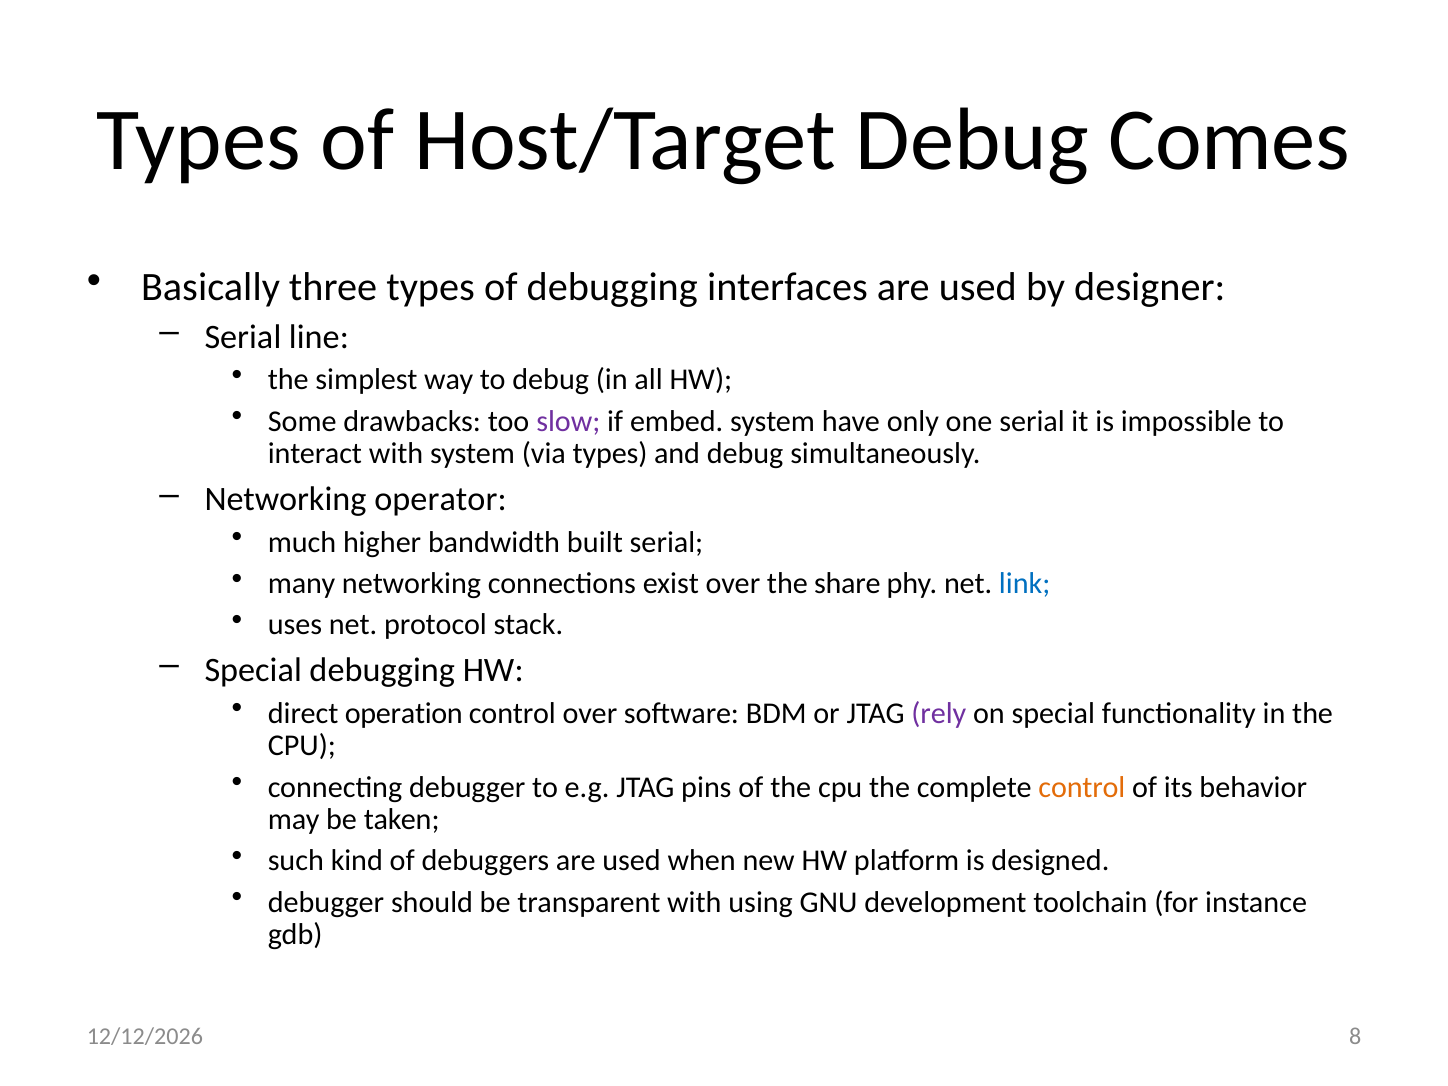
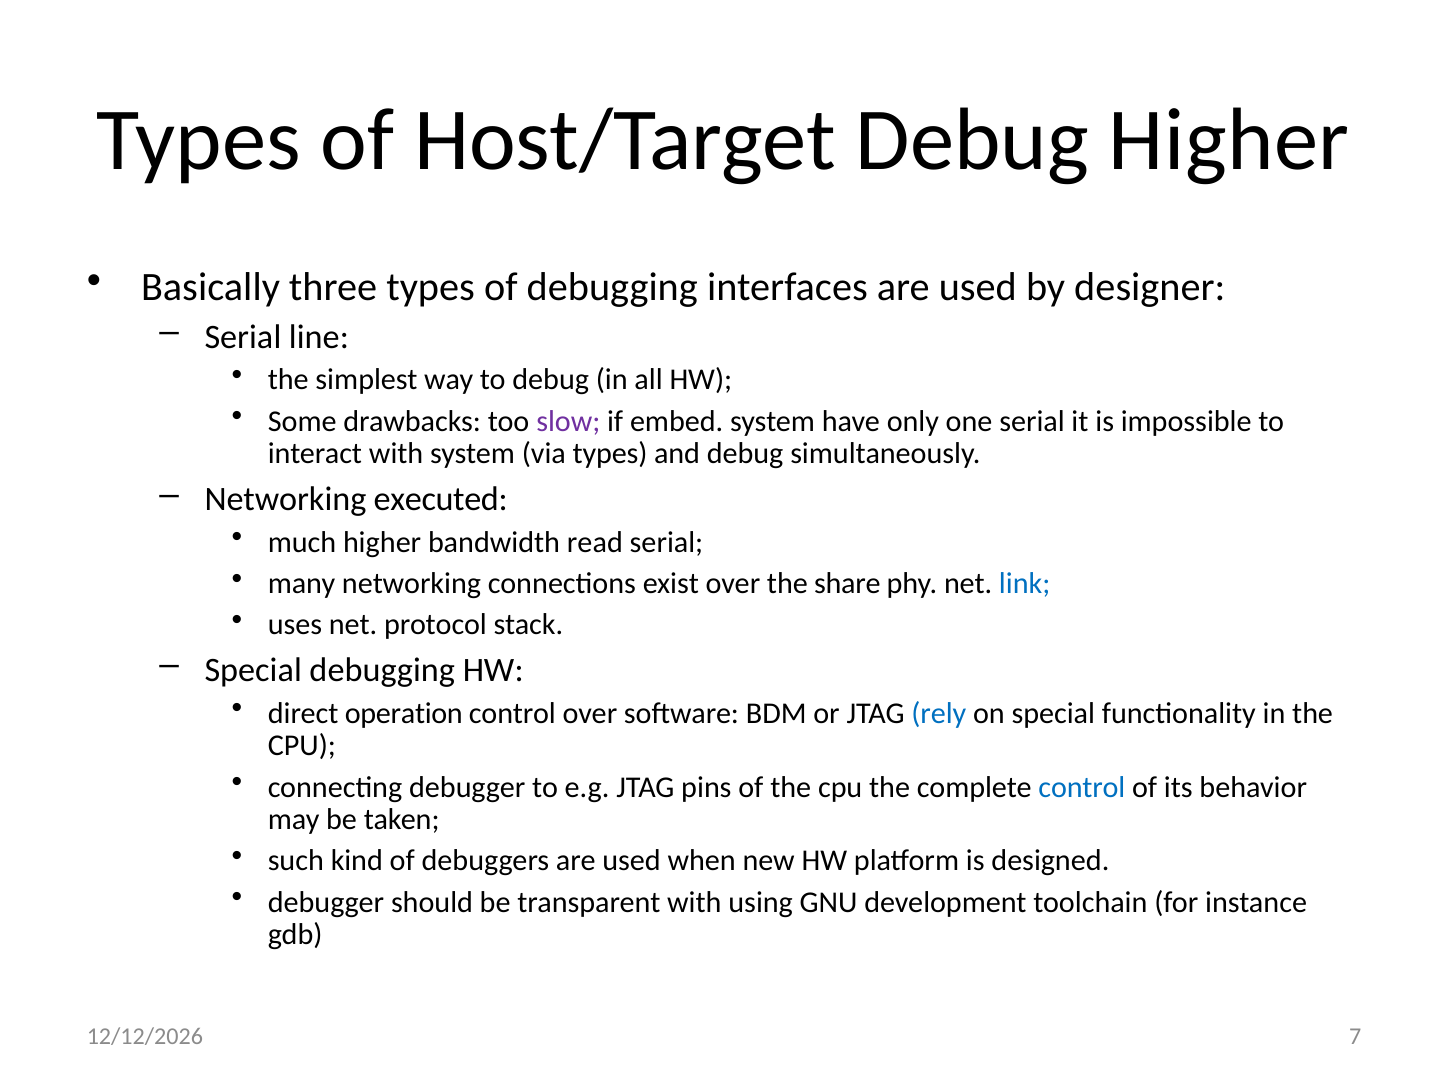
Debug Comes: Comes -> Higher
operator: operator -> executed
built: built -> read
rely colour: purple -> blue
control at (1082, 787) colour: orange -> blue
8: 8 -> 7
